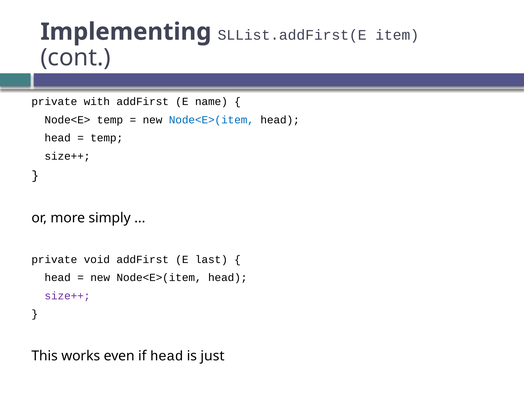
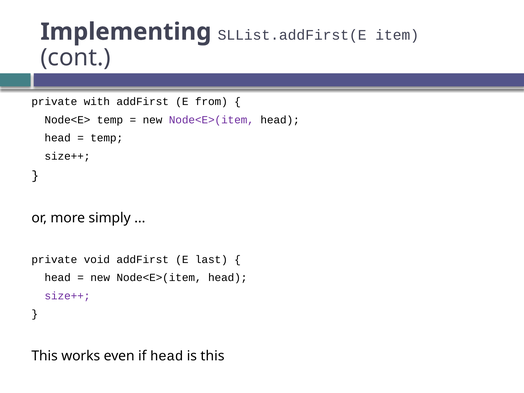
name: name -> from
Node<E>(item at (211, 120) colour: blue -> purple
is just: just -> this
